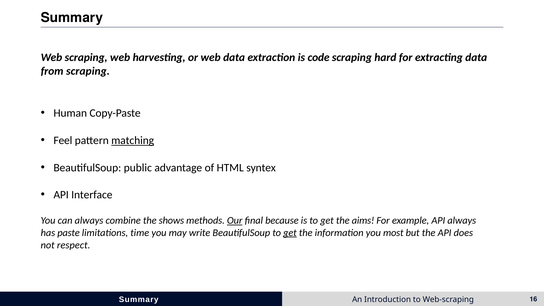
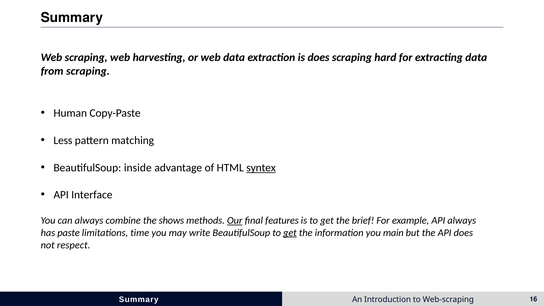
is code: code -> does
Feel: Feel -> Less
matching underline: present -> none
public: public -> inside
syntex underline: none -> present
because: because -> features
aims: aims -> brief
most: most -> main
